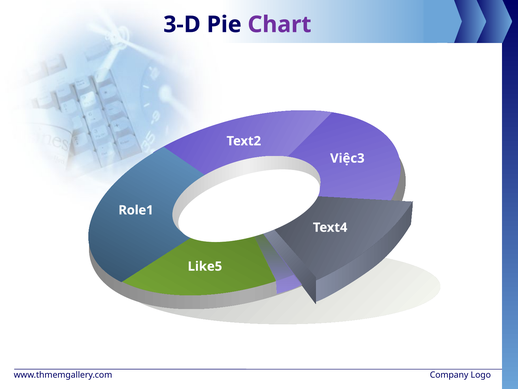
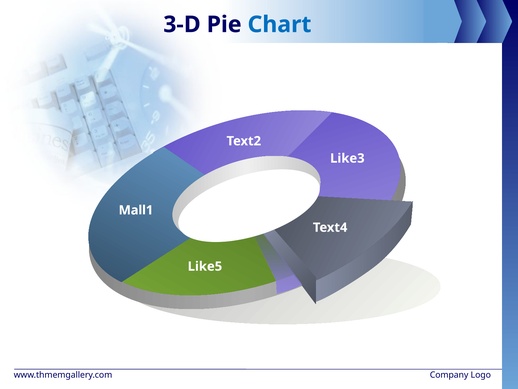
Chart colour: purple -> blue
Việc3: Việc3 -> Like3
Role1: Role1 -> Mall1
